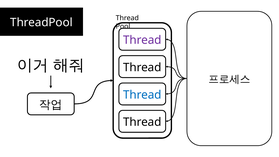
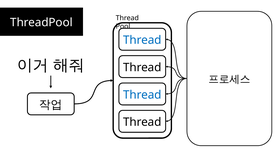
Thread at (142, 40) colour: purple -> blue
